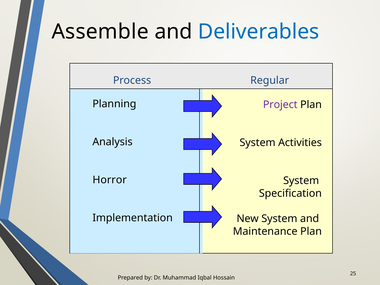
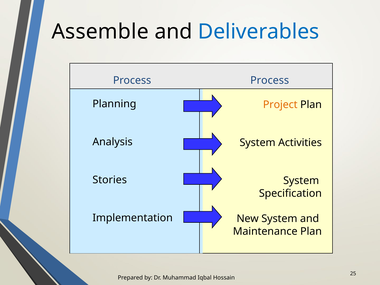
Process Regular: Regular -> Process
Project colour: purple -> orange
Horror: Horror -> Stories
